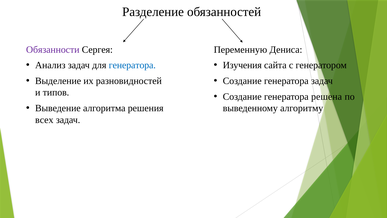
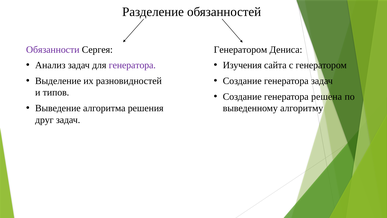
Переменную at (240, 50): Переменную -> Генератором
генератора at (132, 65) colour: blue -> purple
всех: всех -> друг
